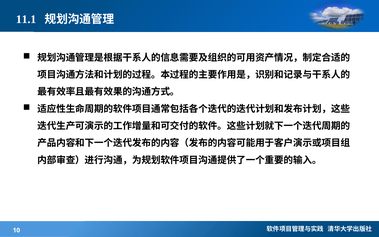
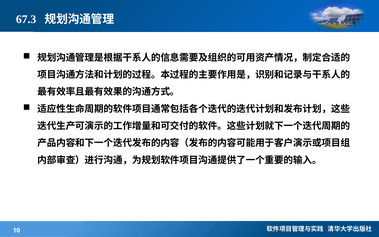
11.1: 11.1 -> 67.3
